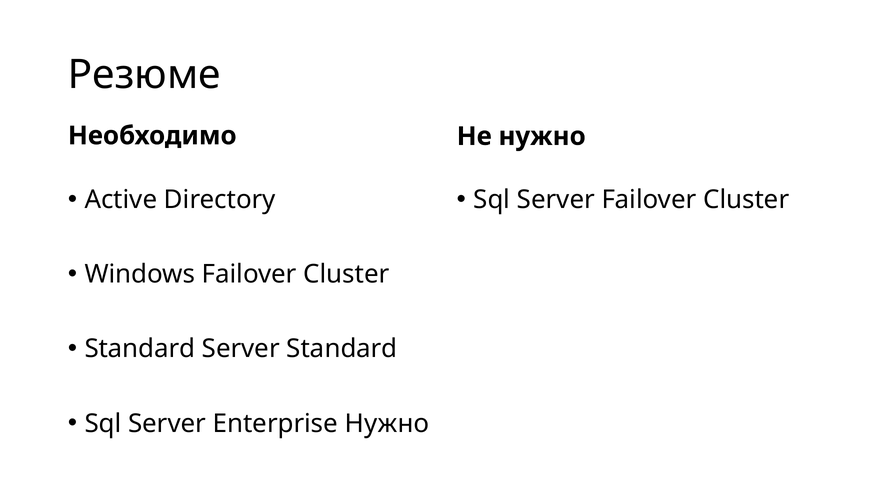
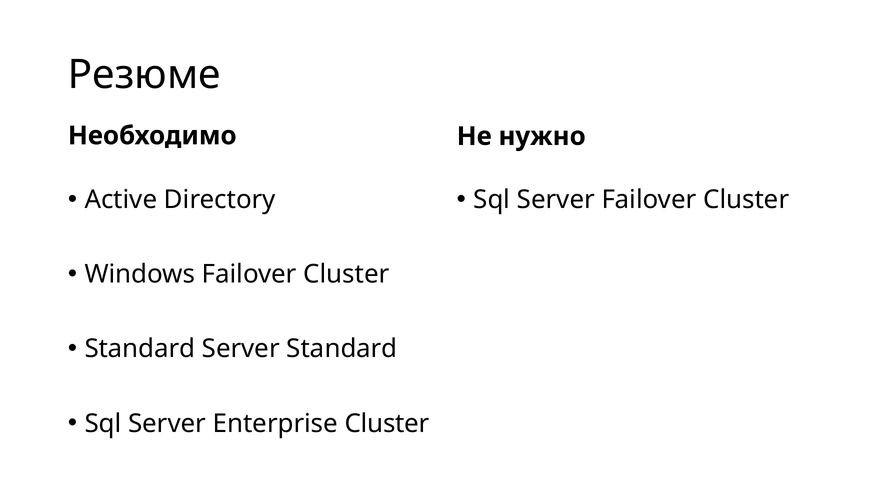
Enterprise Нужно: Нужно -> Cluster
